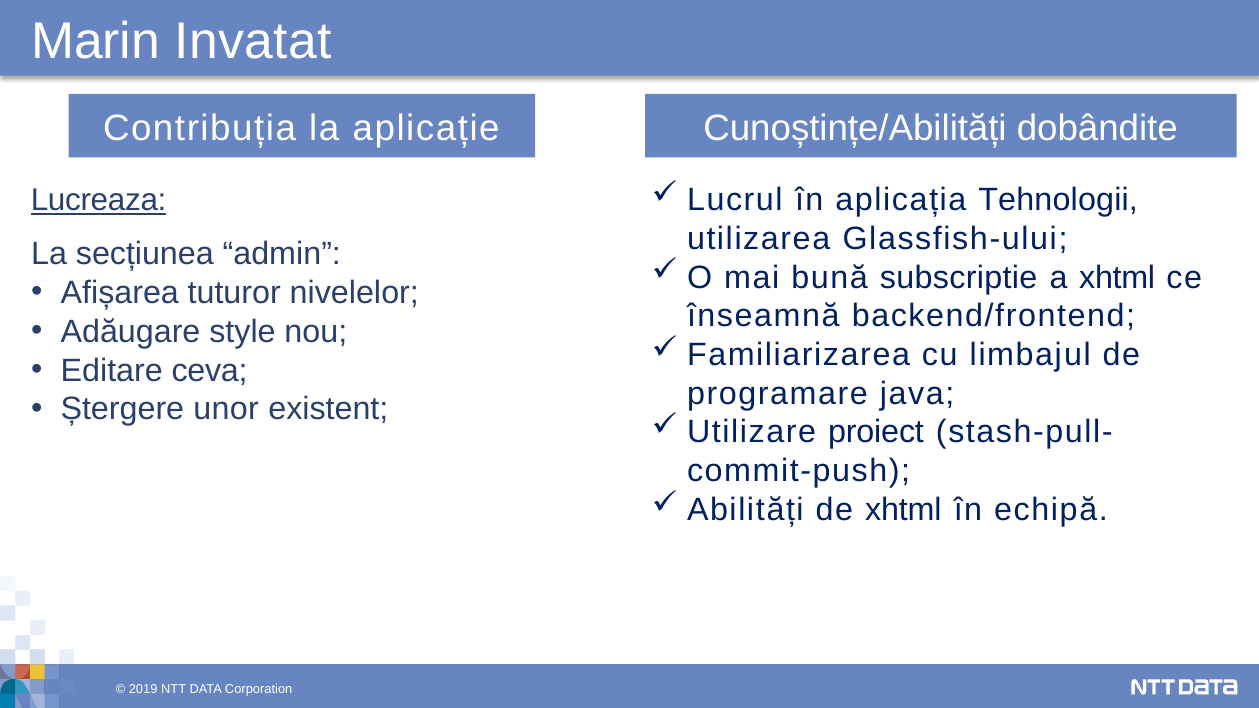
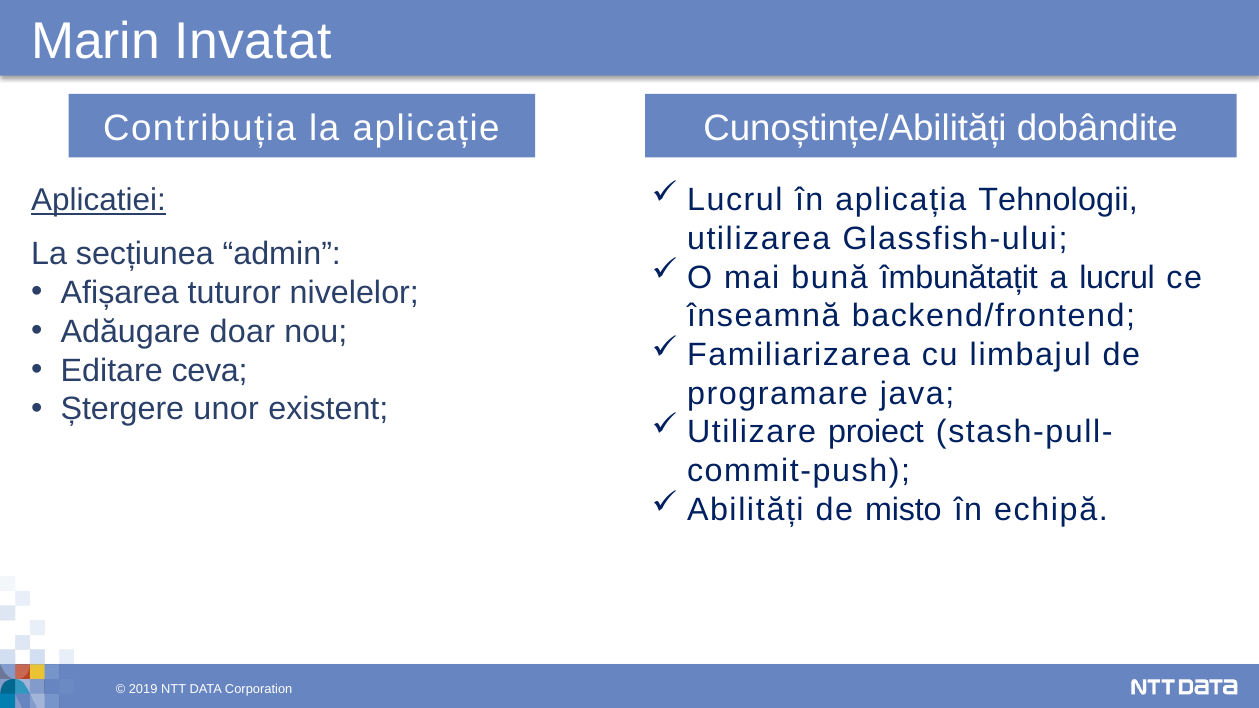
Lucreaza: Lucreaza -> Aplicatiei
subscriptie: subscriptie -> îmbunătațit
a xhtml: xhtml -> lucrul
style: style -> doar
de xhtml: xhtml -> misto
